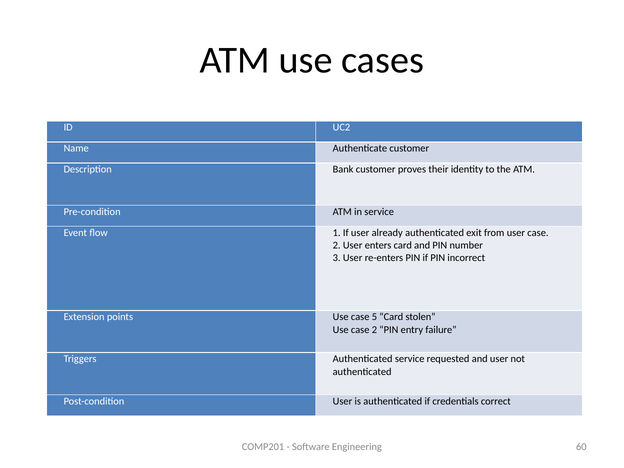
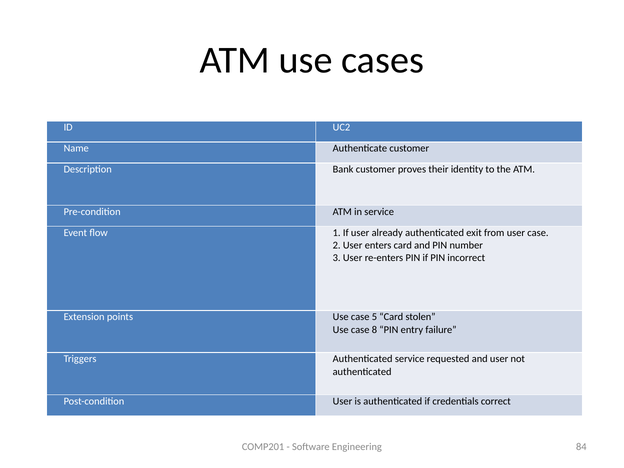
Use case 2: 2 -> 8
60: 60 -> 84
